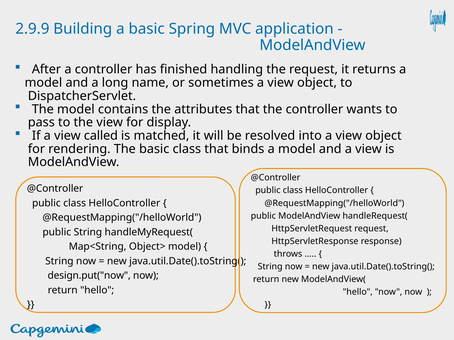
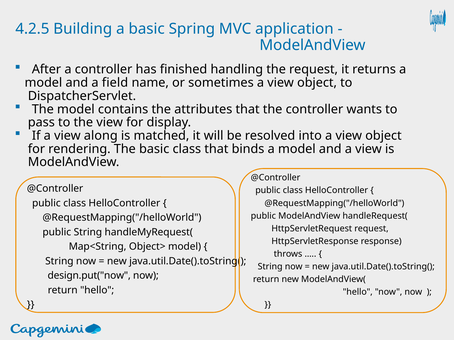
2.9.9: 2.9.9 -> 4.2.5
long: long -> field
called: called -> along
